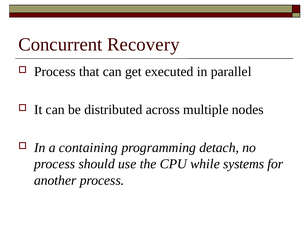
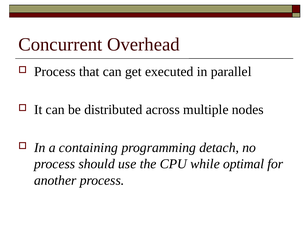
Recovery: Recovery -> Overhead
systems: systems -> optimal
